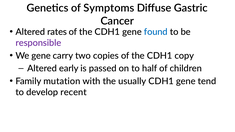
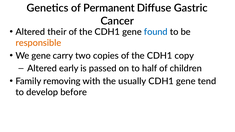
Symptoms: Symptoms -> Permanent
rates: rates -> their
responsible colour: purple -> orange
mutation: mutation -> removing
recent: recent -> before
